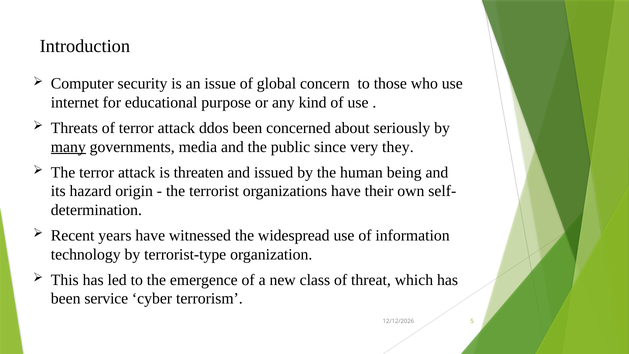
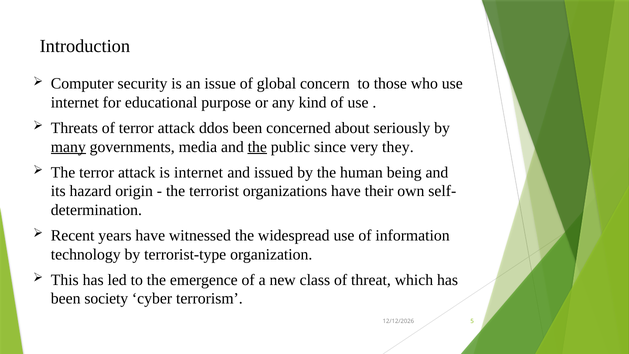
the at (257, 147) underline: none -> present
is threaten: threaten -> internet
service: service -> society
